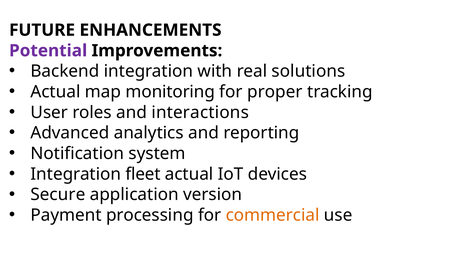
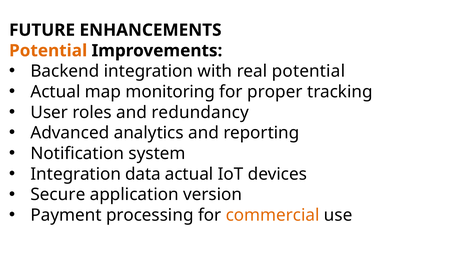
Potential at (48, 51) colour: purple -> orange
real solutions: solutions -> potential
interactions: interactions -> redundancy
fleet: fleet -> data
